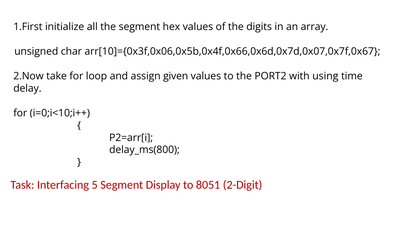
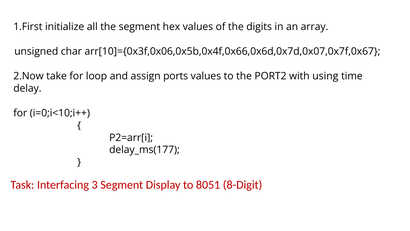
given: given -> ports
delay_ms(800: delay_ms(800 -> delay_ms(177
5: 5 -> 3
2-Digit: 2-Digit -> 8-Digit
